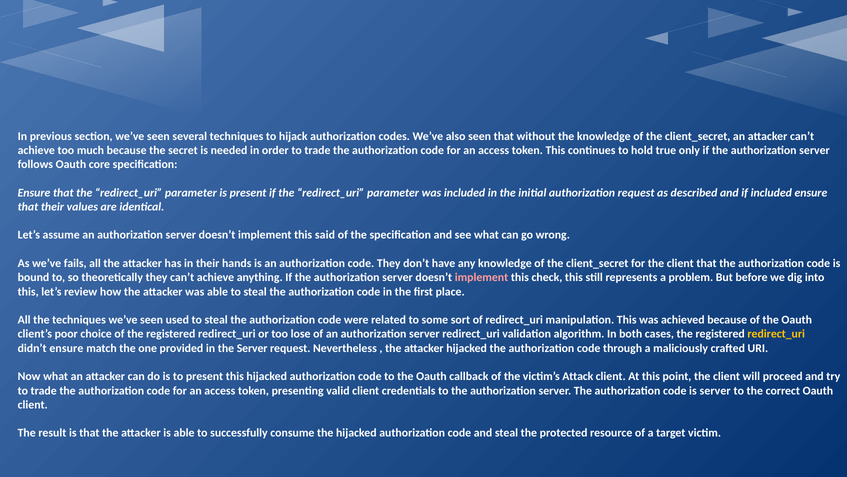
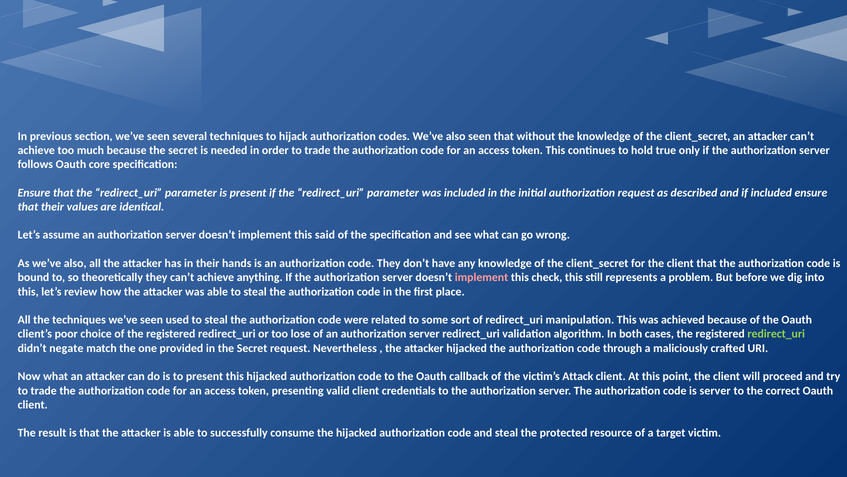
As we’ve fails: fails -> also
redirect_uri at (776, 334) colour: yellow -> light green
didn’t ensure: ensure -> negate
in the Server: Server -> Secret
